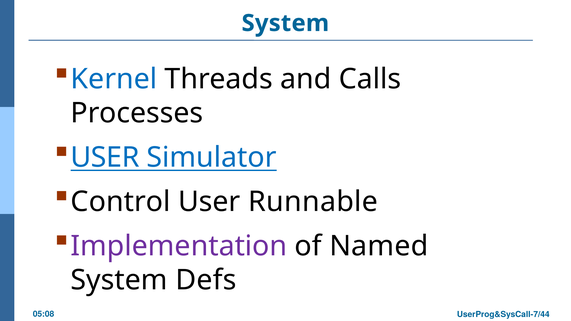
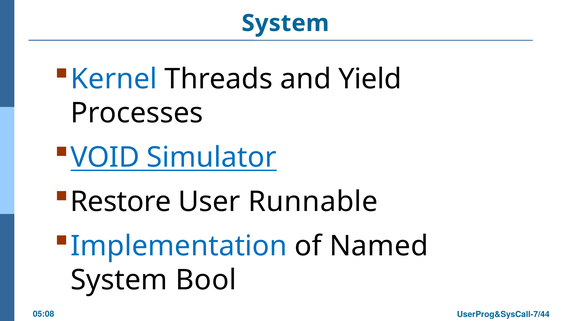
Calls: Calls -> Yield
USER at (105, 158): USER -> VOID
Control: Control -> Restore
Implementation colour: purple -> blue
Defs: Defs -> Bool
